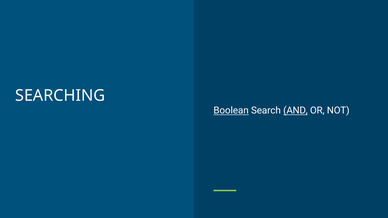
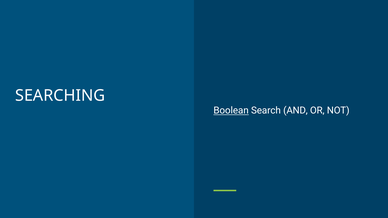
AND underline: present -> none
